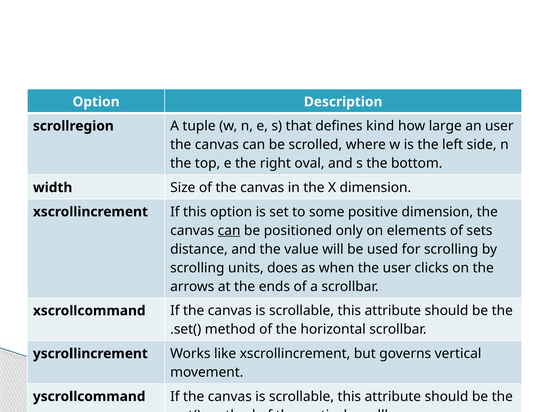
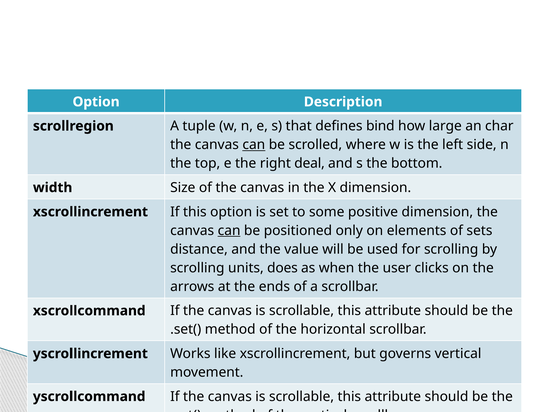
kind: kind -> bind
an user: user -> char
can at (254, 145) underline: none -> present
oval: oval -> deal
